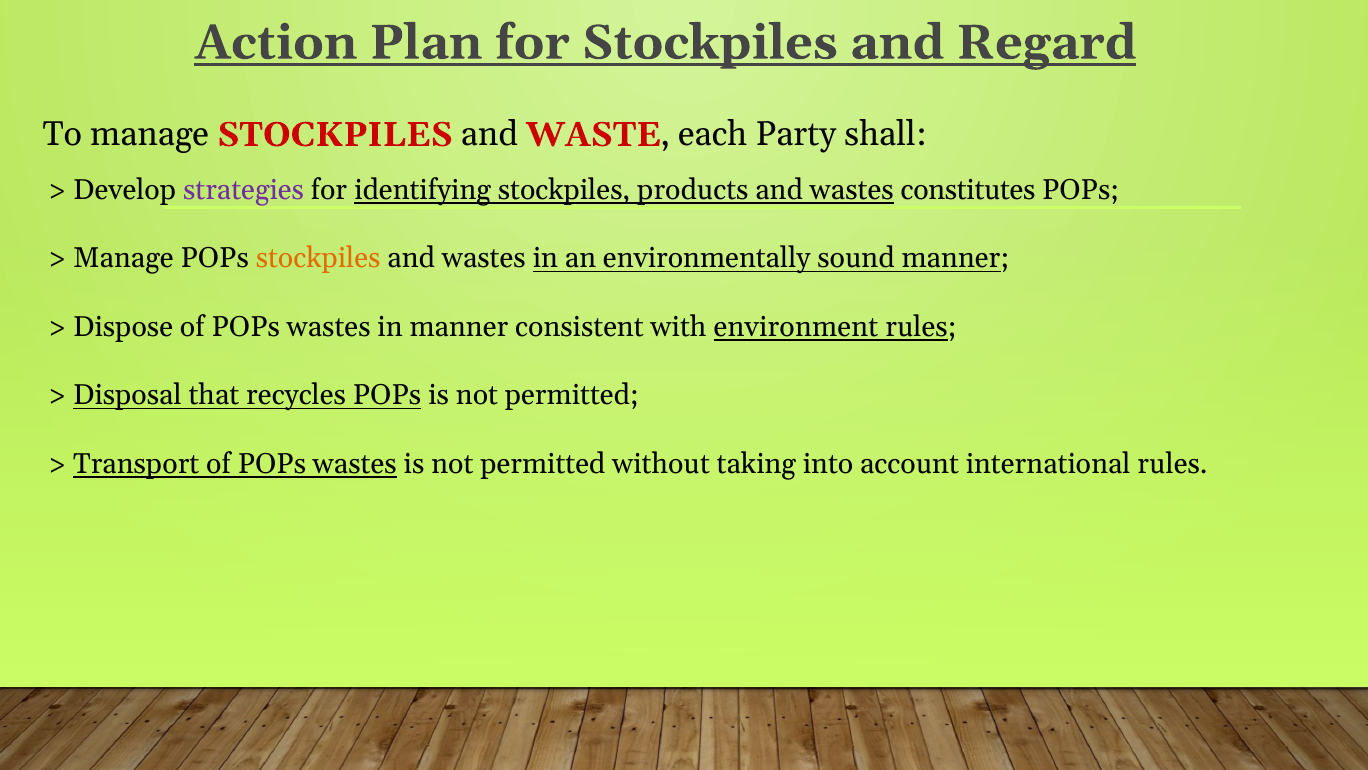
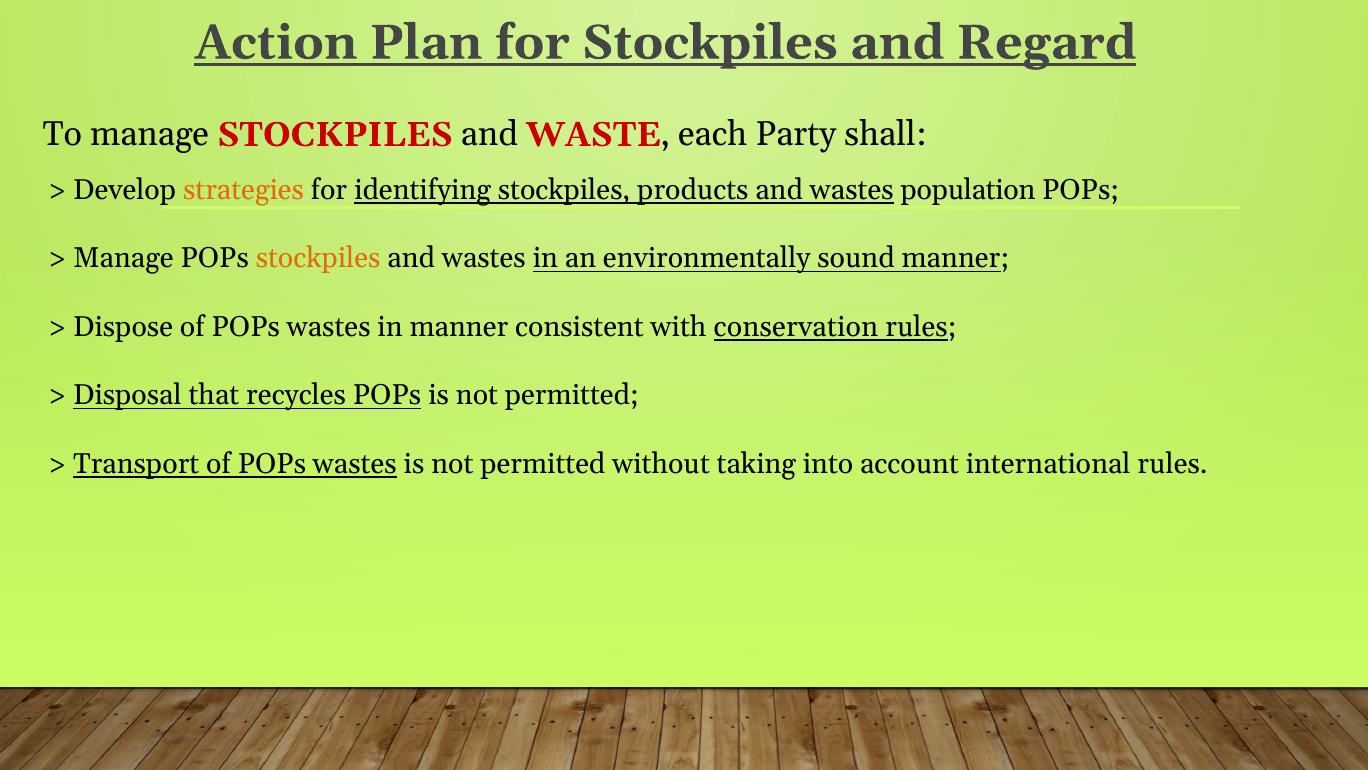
strategies colour: purple -> orange
constitutes: constitutes -> population
environment: environment -> conservation
